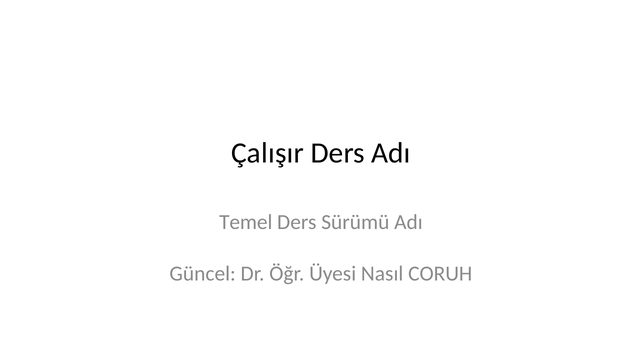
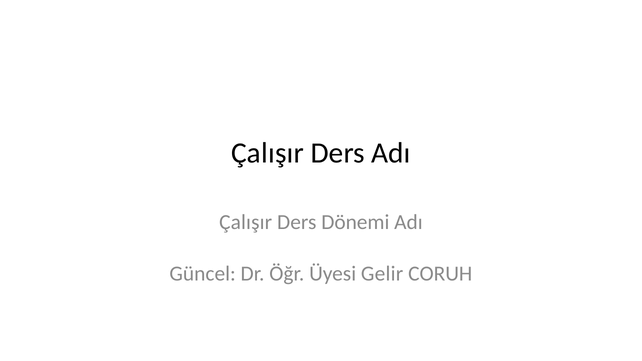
Temel at (246, 222): Temel -> Çalışır
Sürümü: Sürümü -> Dönemi
Nasıl: Nasıl -> Gelir
